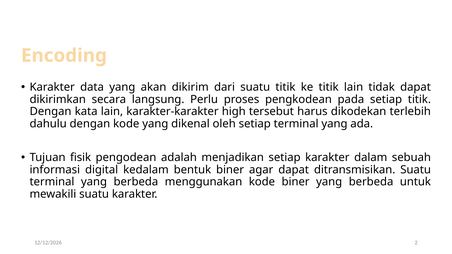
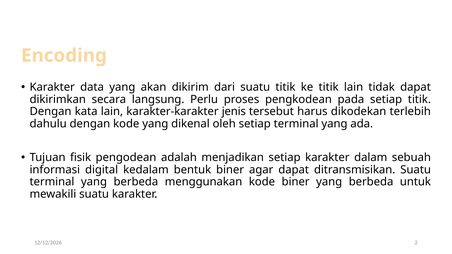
high: high -> jenis
